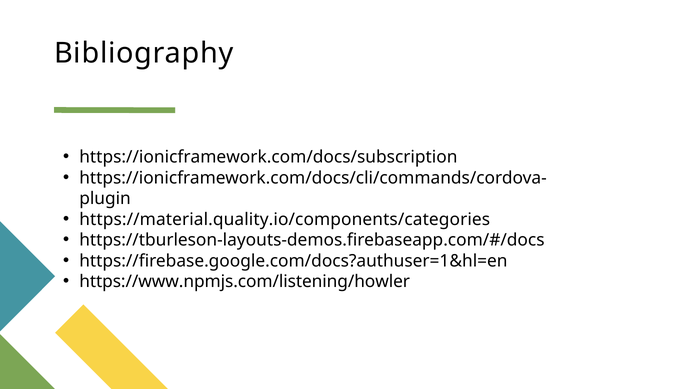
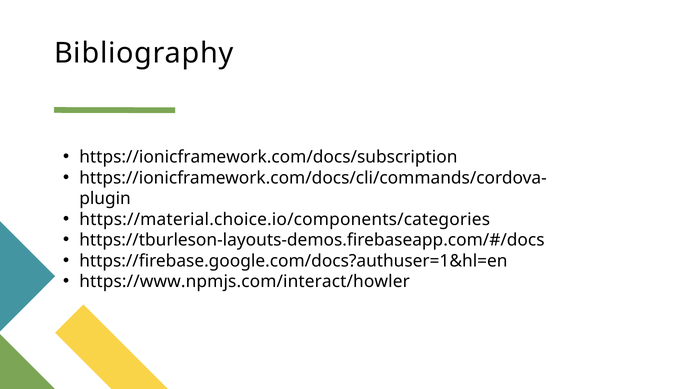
https://material.quality.io/components/categories: https://material.quality.io/components/categories -> https://material.choice.io/components/categories
https://www.npmjs.com/listening/howler: https://www.npmjs.com/listening/howler -> https://www.npmjs.com/interact/howler
